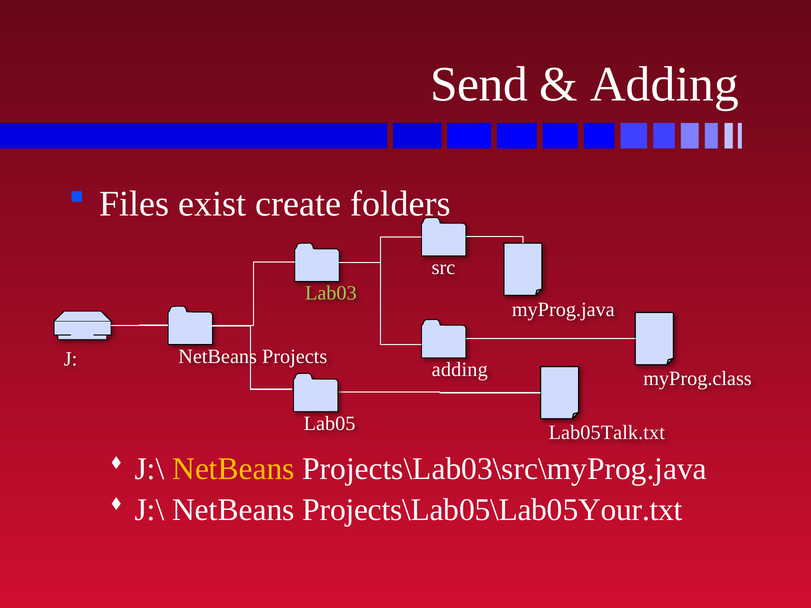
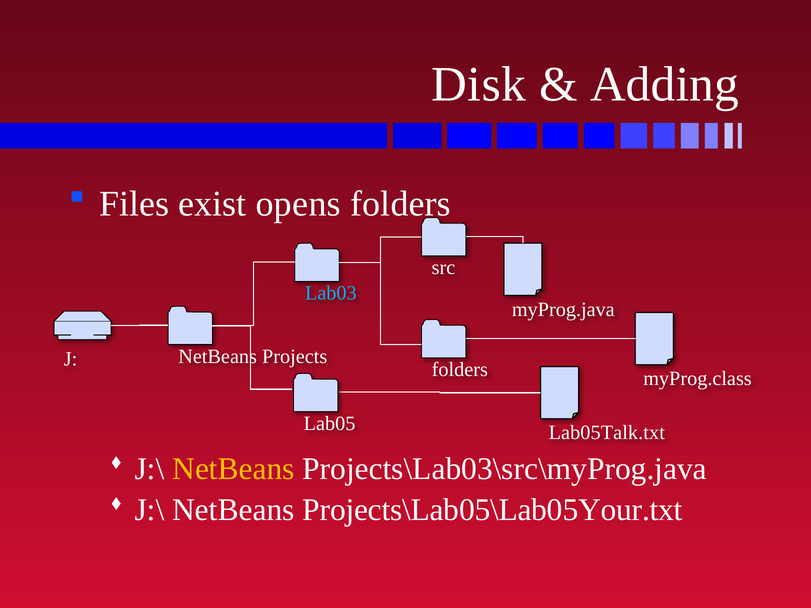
Send: Send -> Disk
create: create -> opens
Lab03 colour: light green -> light blue
adding at (460, 370): adding -> folders
